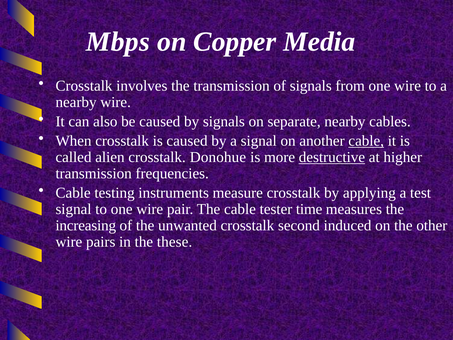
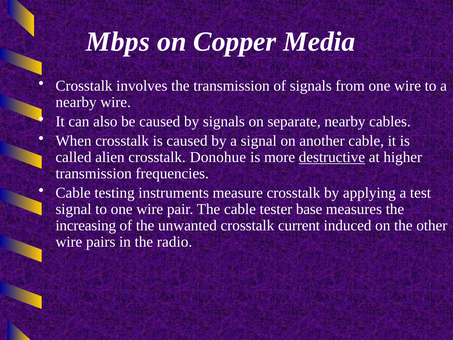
cable at (366, 141) underline: present -> none
time: time -> base
second: second -> current
these: these -> radio
